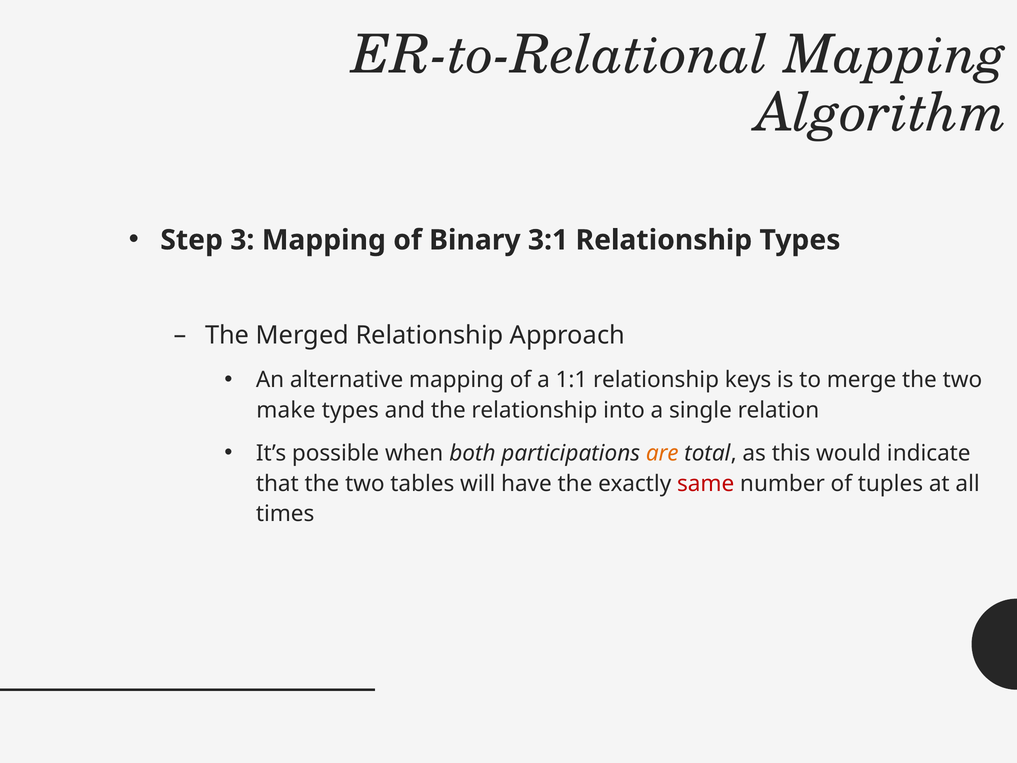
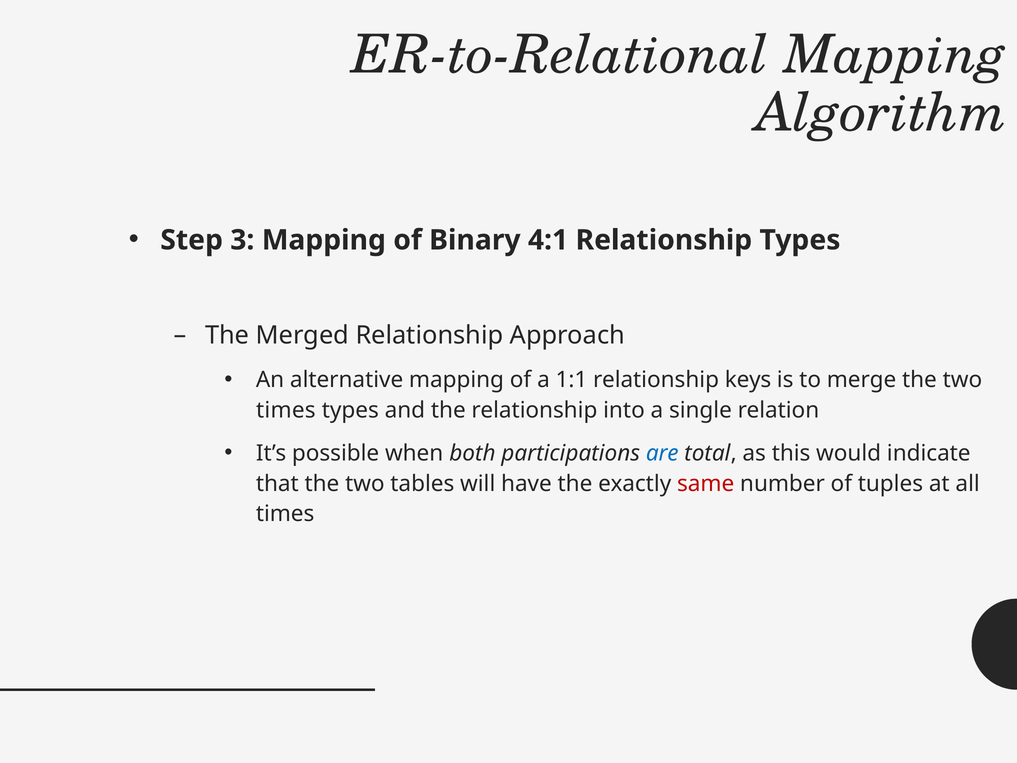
3:1: 3:1 -> 4:1
make at (286, 410): make -> times
are colour: orange -> blue
